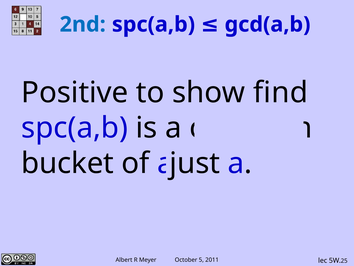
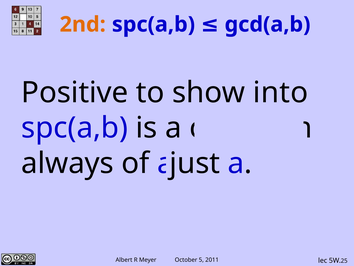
2nd colour: blue -> orange
find: find -> into
bucket: bucket -> always
